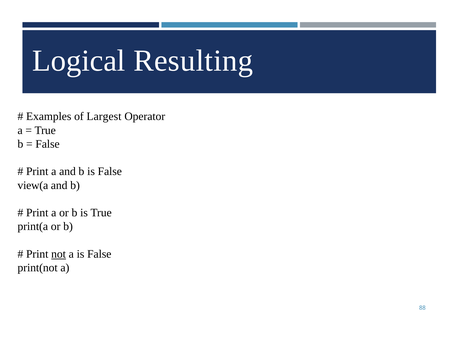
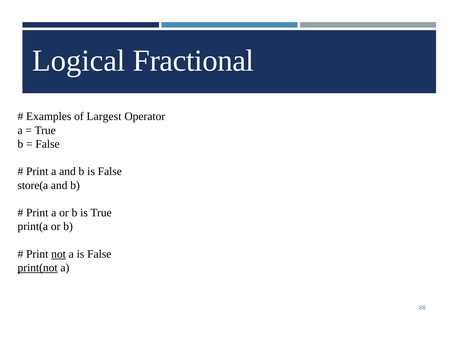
Resulting: Resulting -> Fractional
view(a: view(a -> store(a
print(not underline: none -> present
